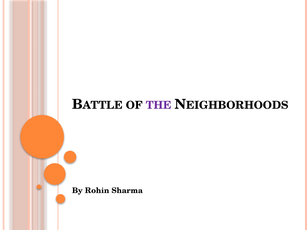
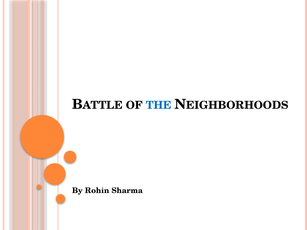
THE colour: purple -> blue
